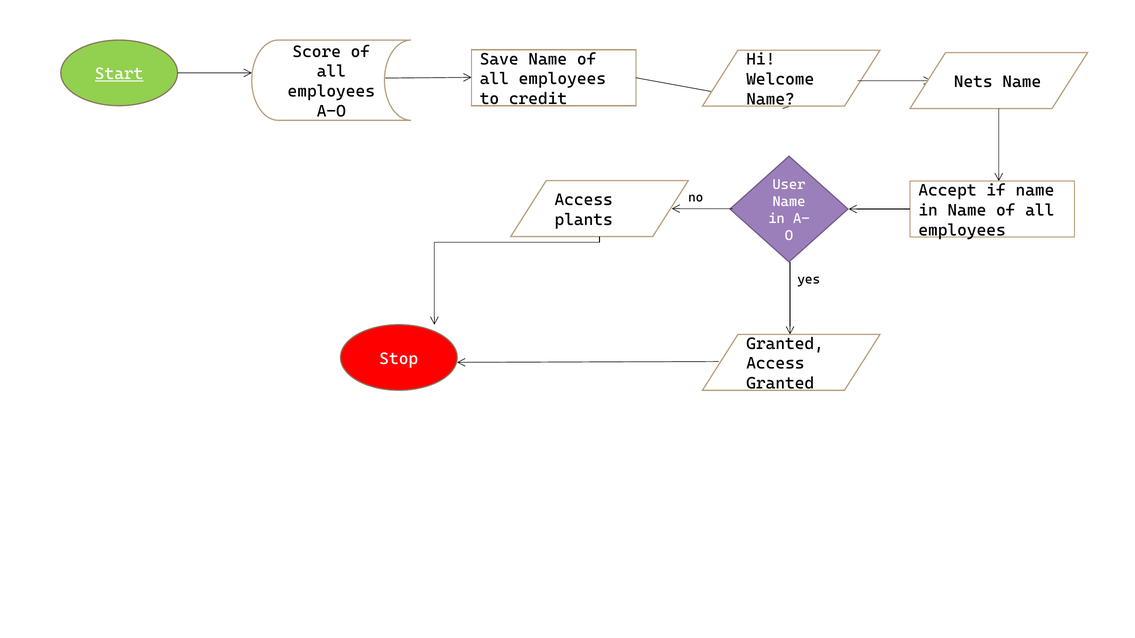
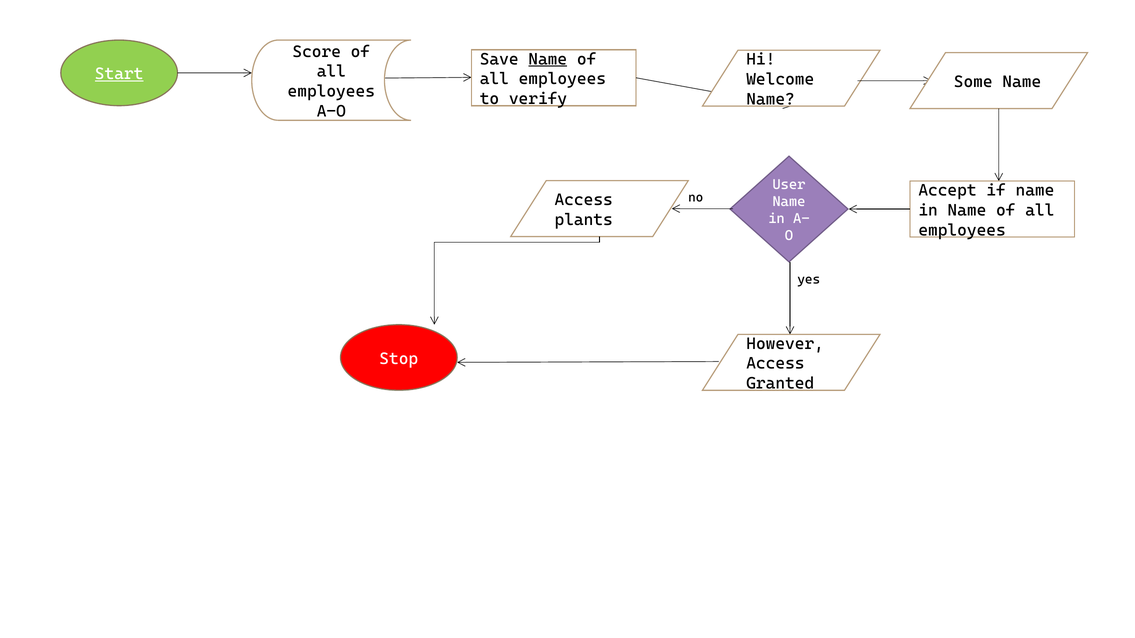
Name at (548, 59) underline: none -> present
Nets: Nets -> Some
credit: credit -> verify
Granted at (785, 344): Granted -> However
